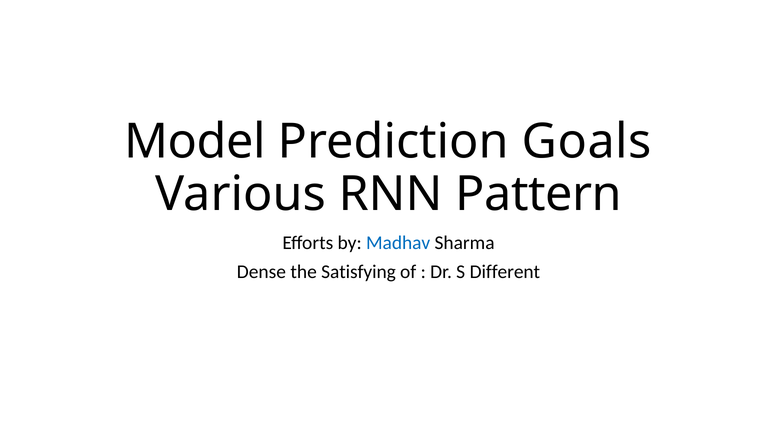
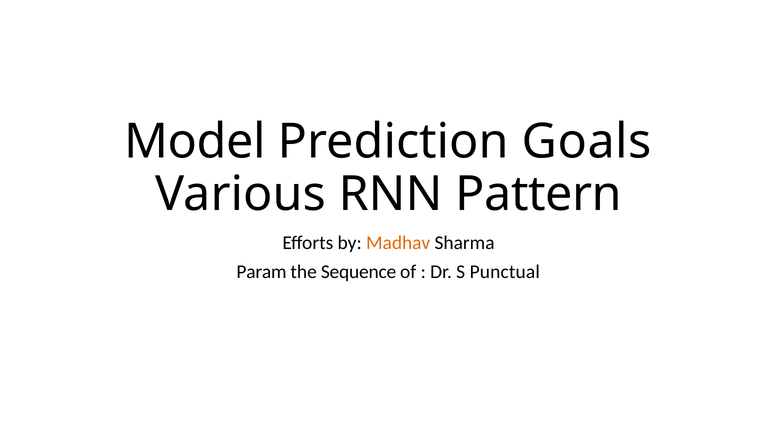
Madhav colour: blue -> orange
Dense: Dense -> Param
Satisfying: Satisfying -> Sequence
Different: Different -> Punctual
